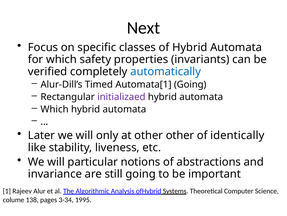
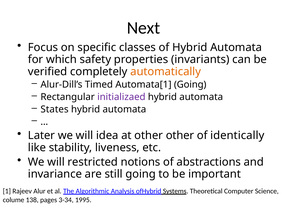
automatically colour: blue -> orange
Which at (55, 109): Which -> States
only: only -> idea
particular: particular -> restricted
